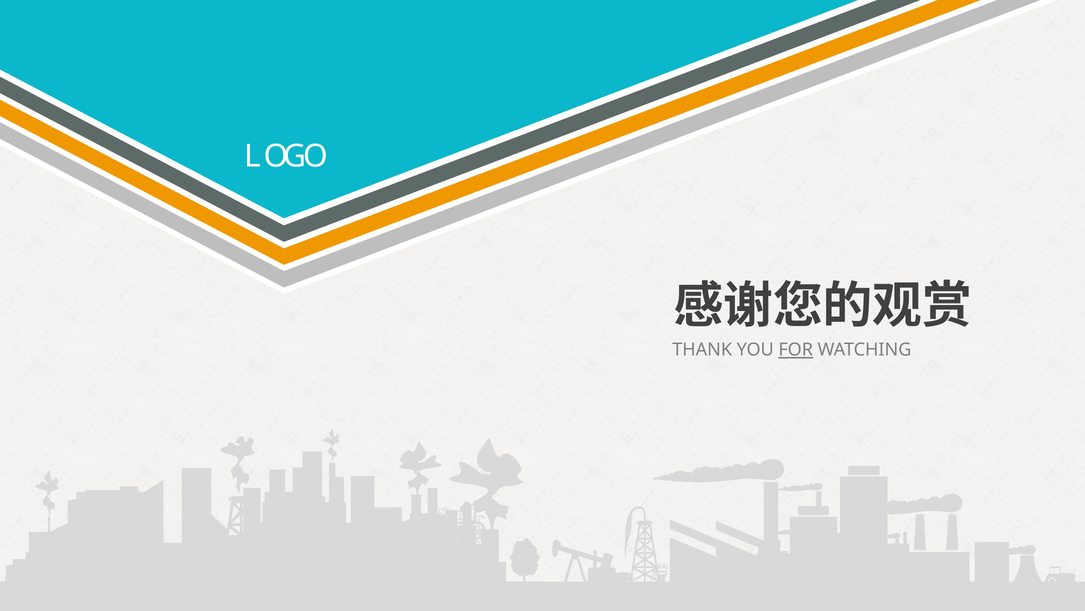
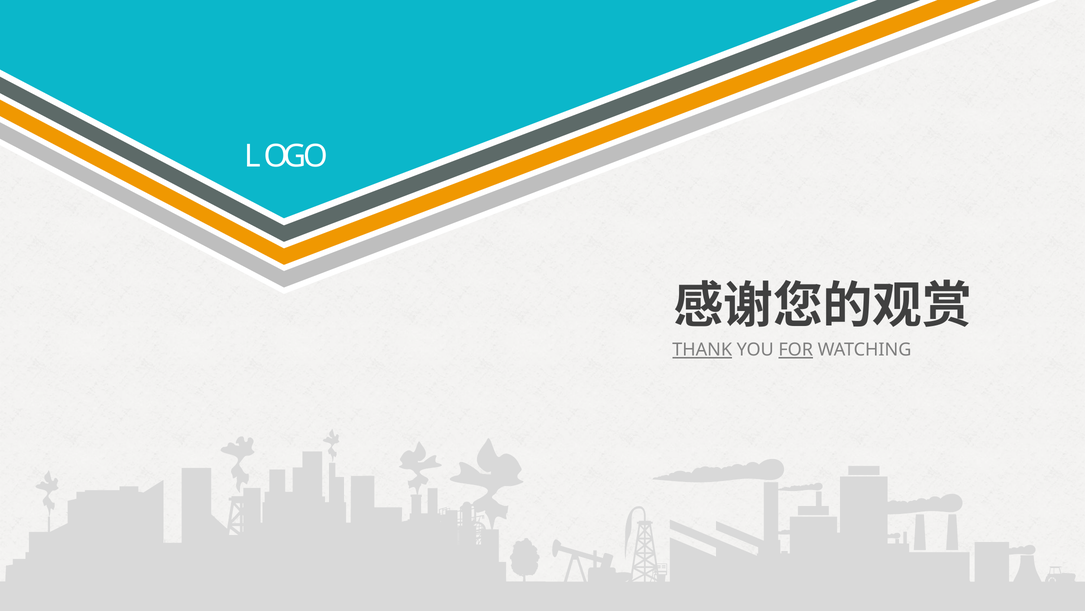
THANK underline: none -> present
